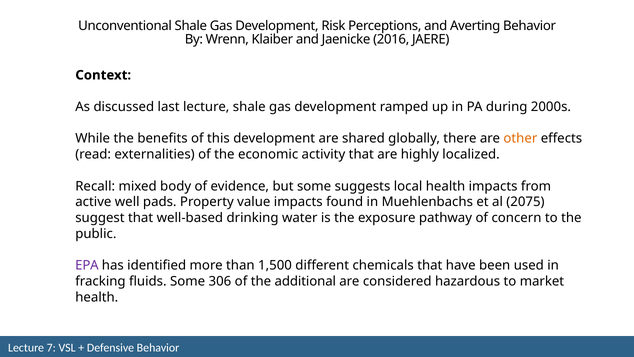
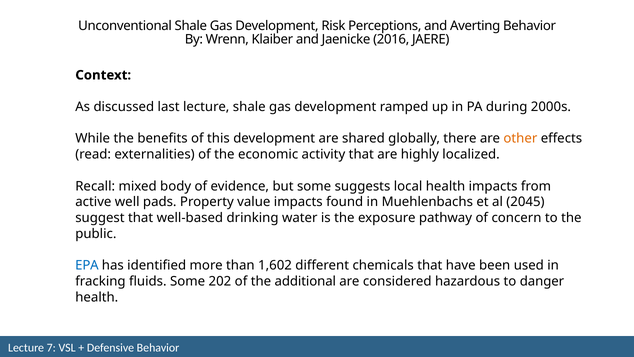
2075: 2075 -> 2045
EPA colour: purple -> blue
1,500: 1,500 -> 1,602
306: 306 -> 202
market: market -> danger
